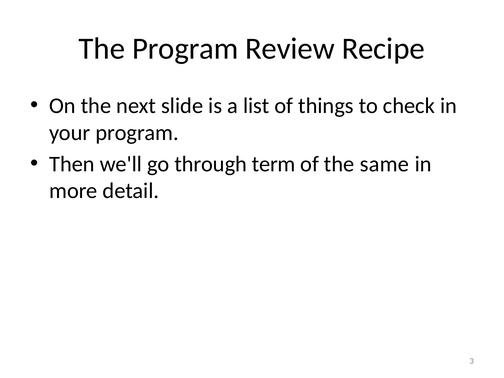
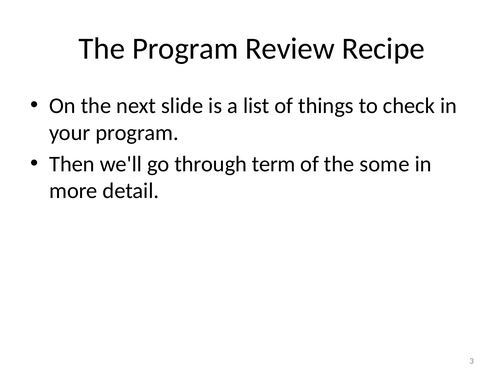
same: same -> some
